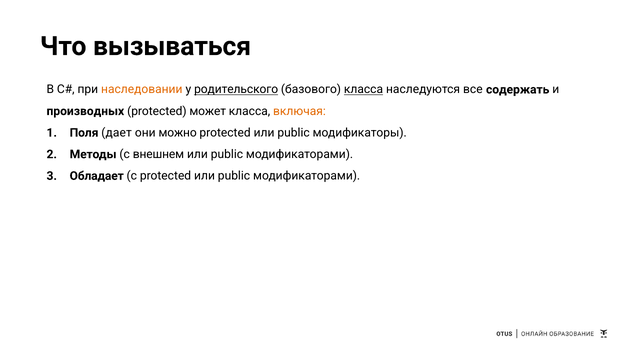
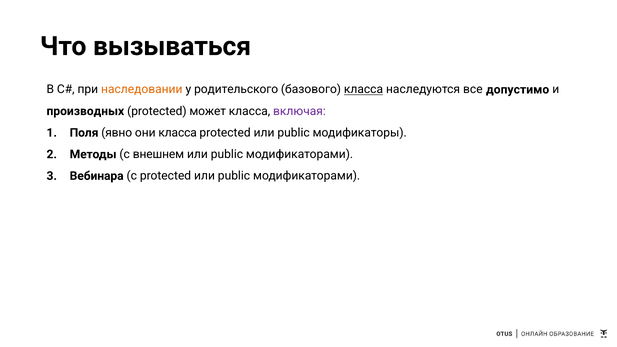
родительского underline: present -> none
содержать: содержать -> допустимо
включая colour: orange -> purple
дает: дает -> явно
они можно: можно -> класса
Обладает: Обладает -> Вебинара
